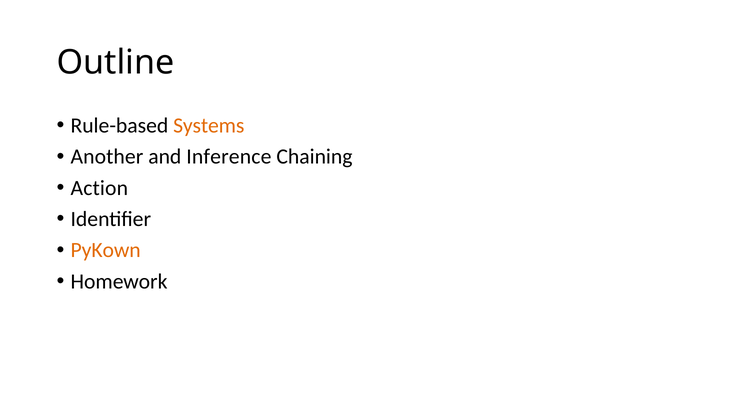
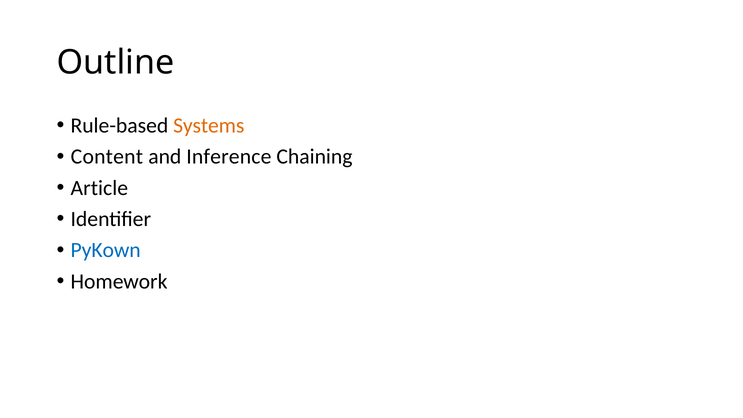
Another: Another -> Content
Action: Action -> Article
PyKown colour: orange -> blue
